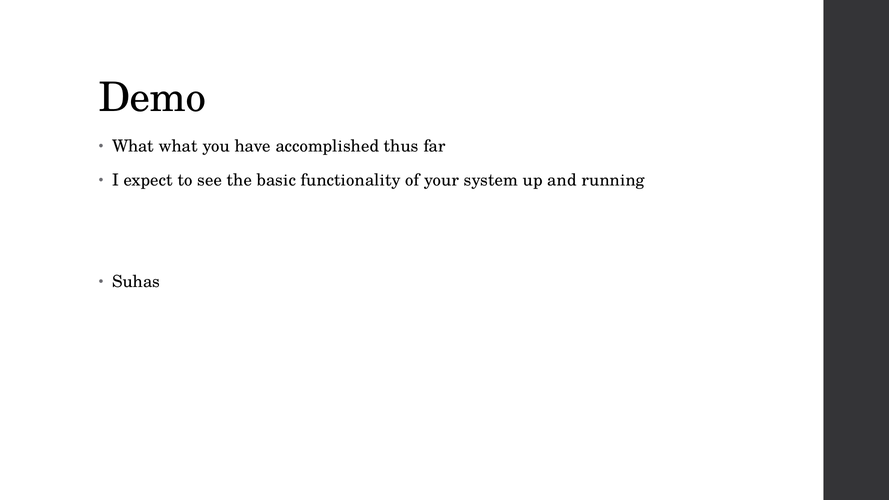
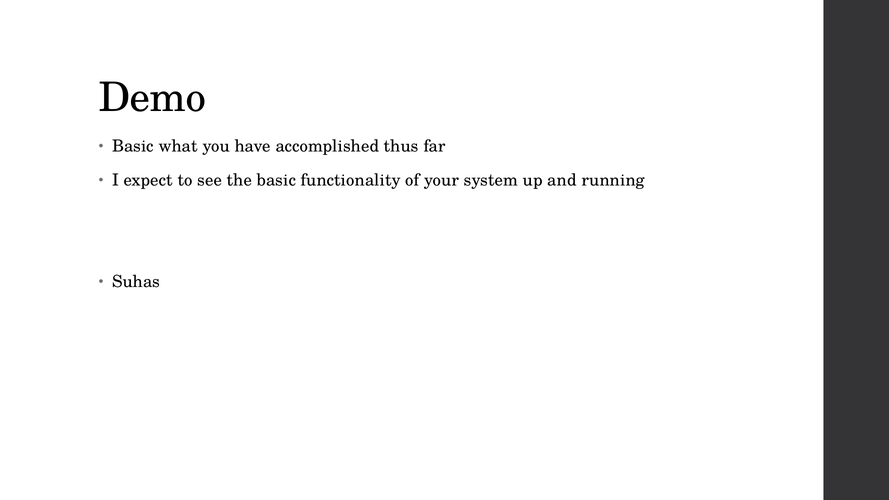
What at (133, 146): What -> Basic
